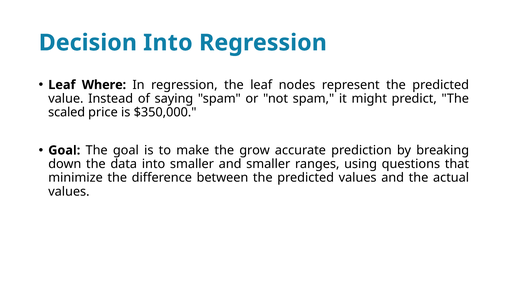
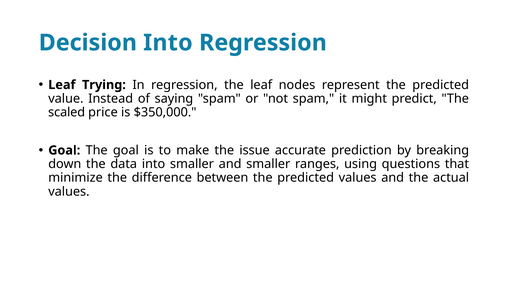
Where: Where -> Trying
grow: grow -> issue
